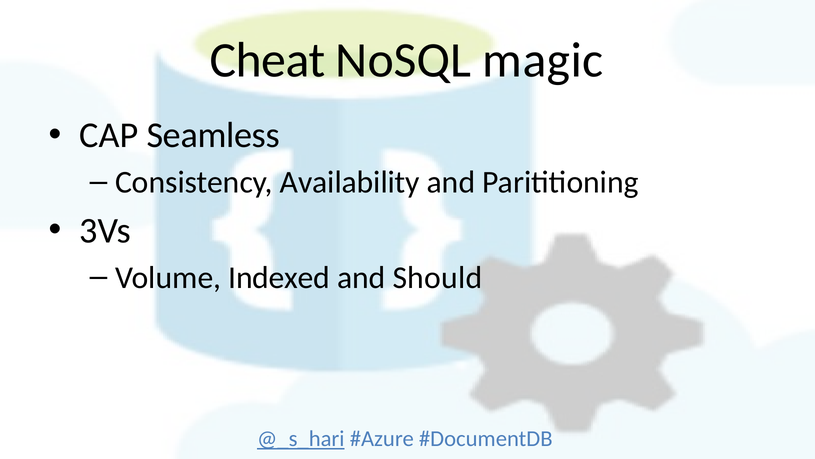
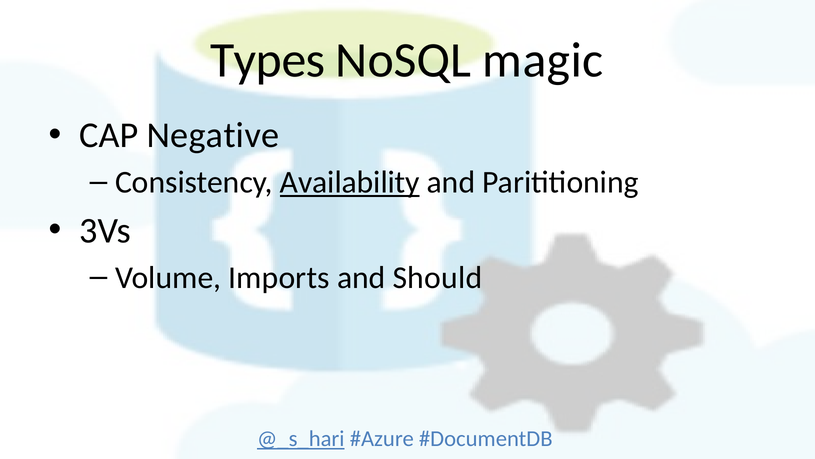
Cheat: Cheat -> Types
Seamless: Seamless -> Negative
Availability underline: none -> present
Indexed: Indexed -> Imports
